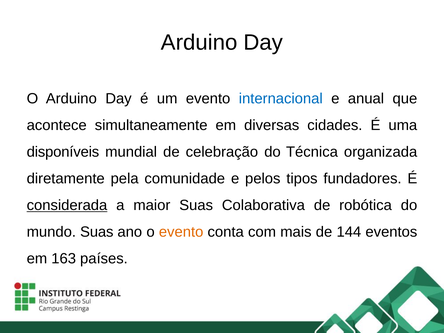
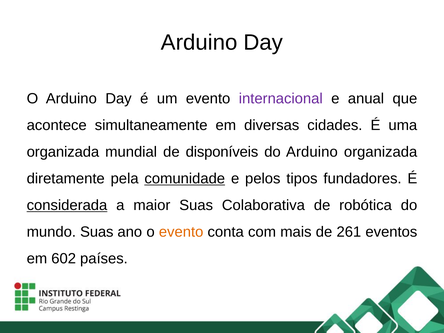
internacional colour: blue -> purple
disponíveis at (63, 152): disponíveis -> organizada
celebração: celebração -> disponíveis
do Técnica: Técnica -> Arduino
comunidade underline: none -> present
144: 144 -> 261
163: 163 -> 602
